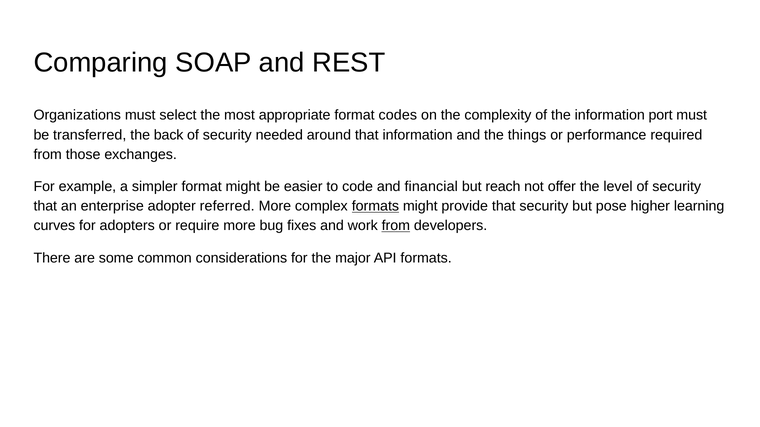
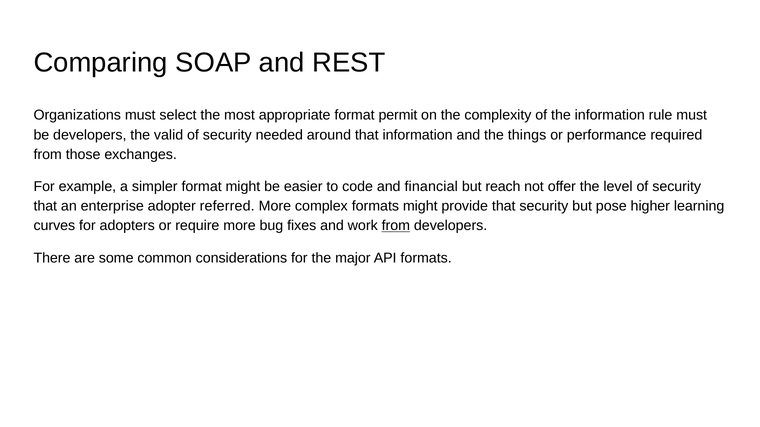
codes: codes -> permit
port: port -> rule
be transferred: transferred -> developers
back: back -> valid
formats at (375, 206) underline: present -> none
